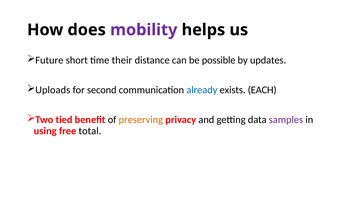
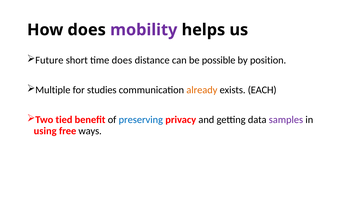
time their: their -> does
updates: updates -> position
Uploads: Uploads -> Multiple
second: second -> studies
already colour: blue -> orange
preserving colour: orange -> blue
total: total -> ways
